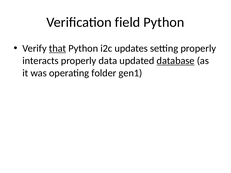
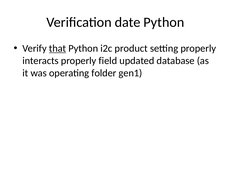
field: field -> date
updates: updates -> product
data: data -> field
database underline: present -> none
